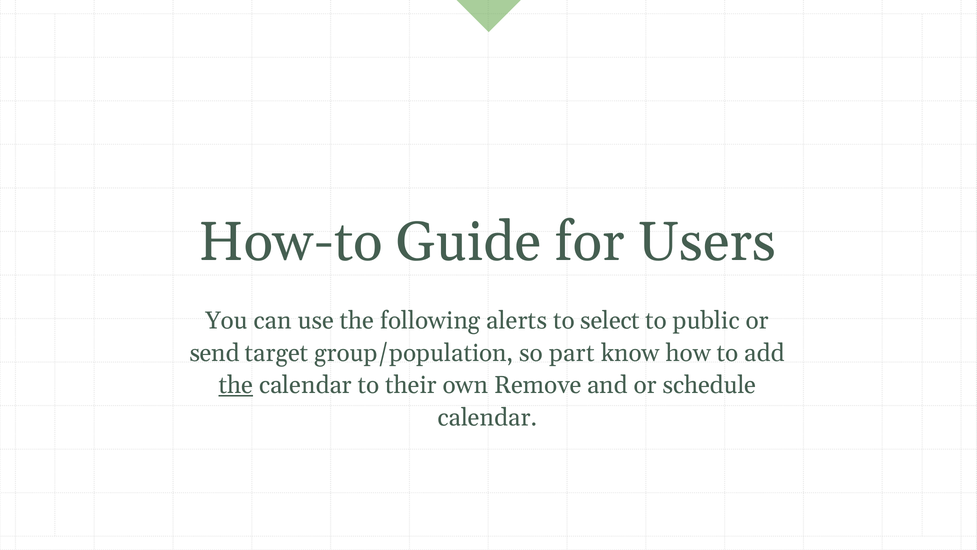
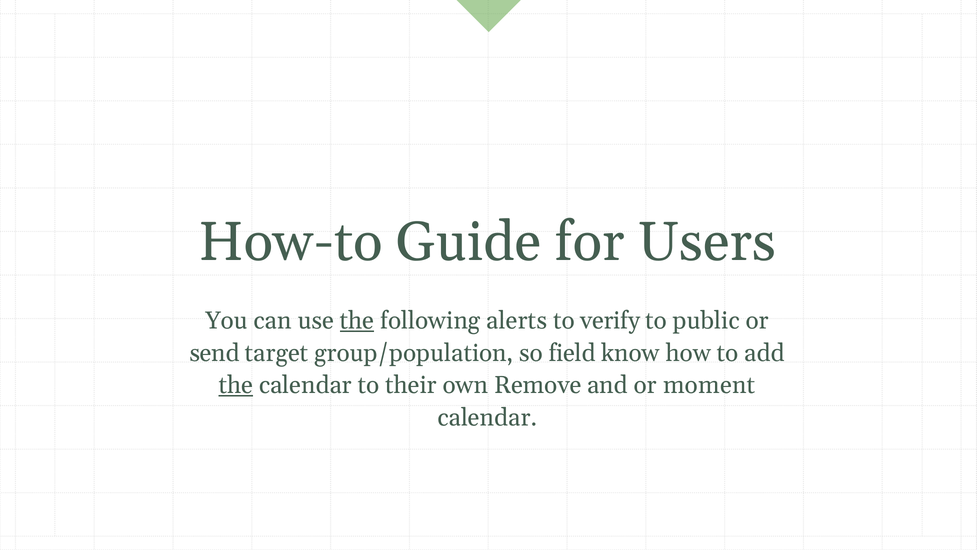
the at (357, 320) underline: none -> present
select: select -> verify
part: part -> field
schedule: schedule -> moment
